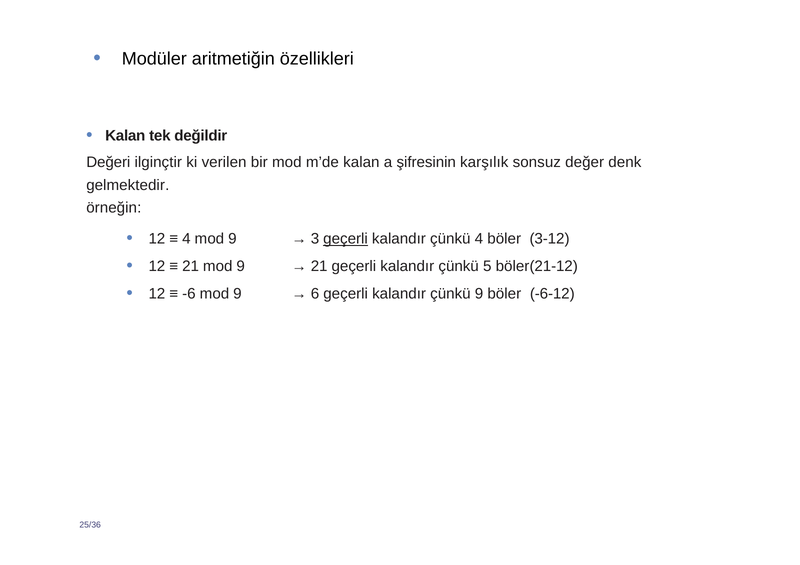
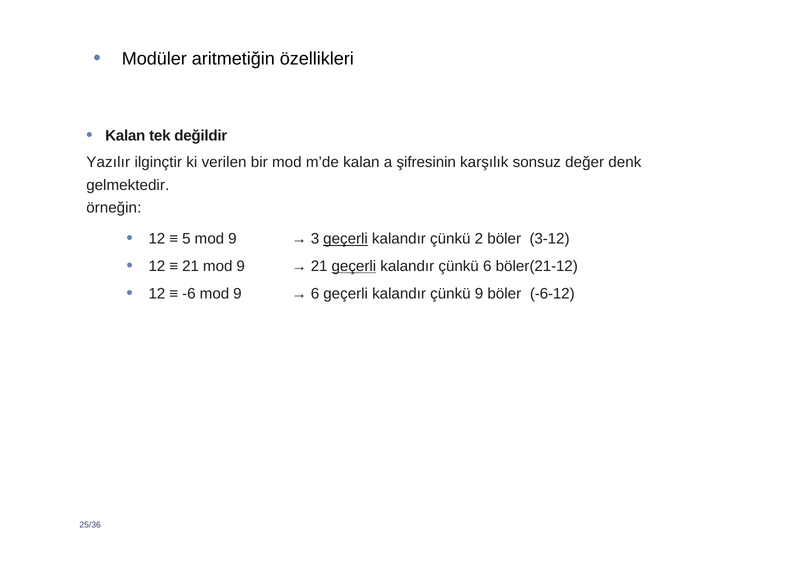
Değeri: Değeri -> Yazılır
4 at (186, 239): 4 -> 5
çünkü 4: 4 -> 2
geçerli at (354, 266) underline: none -> present
çünkü 5: 5 -> 6
